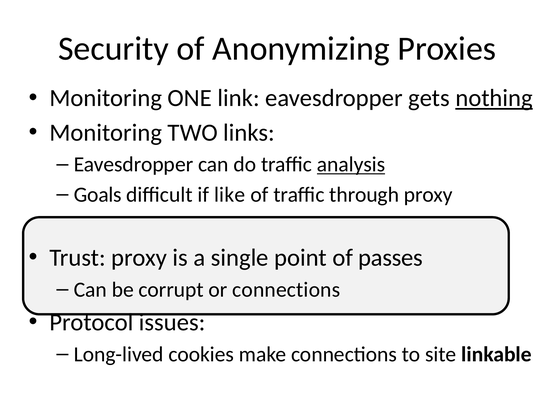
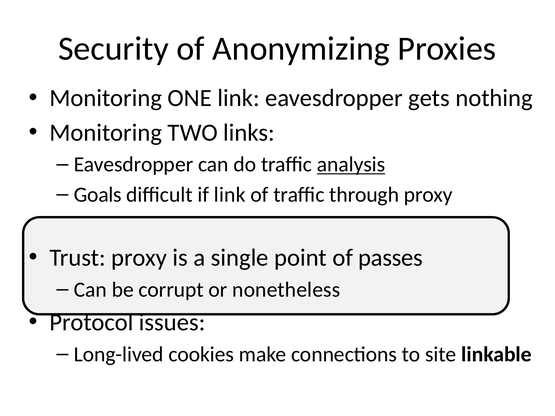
nothing underline: present -> none
if like: like -> link
or connections: connections -> nonetheless
